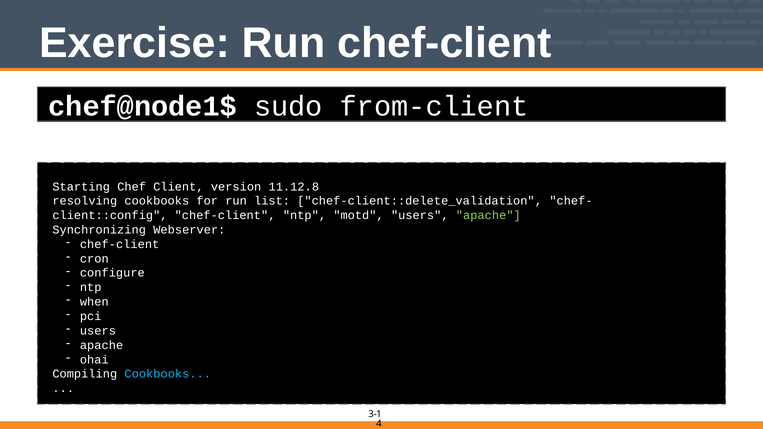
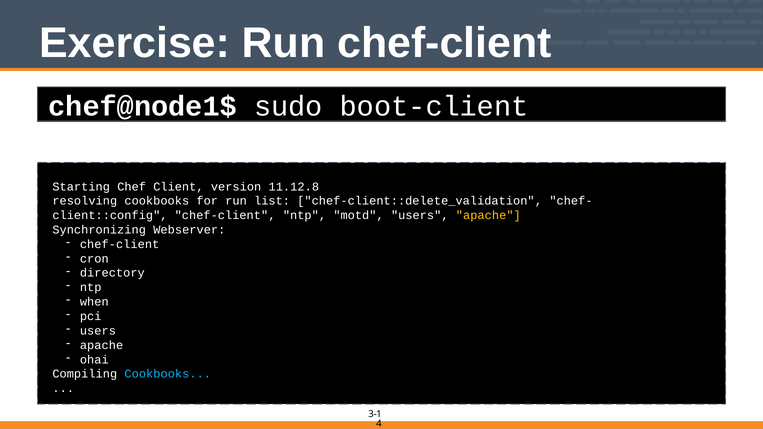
from-client: from-client -> boot-client
apache at (488, 215) colour: light green -> yellow
configure: configure -> directory
